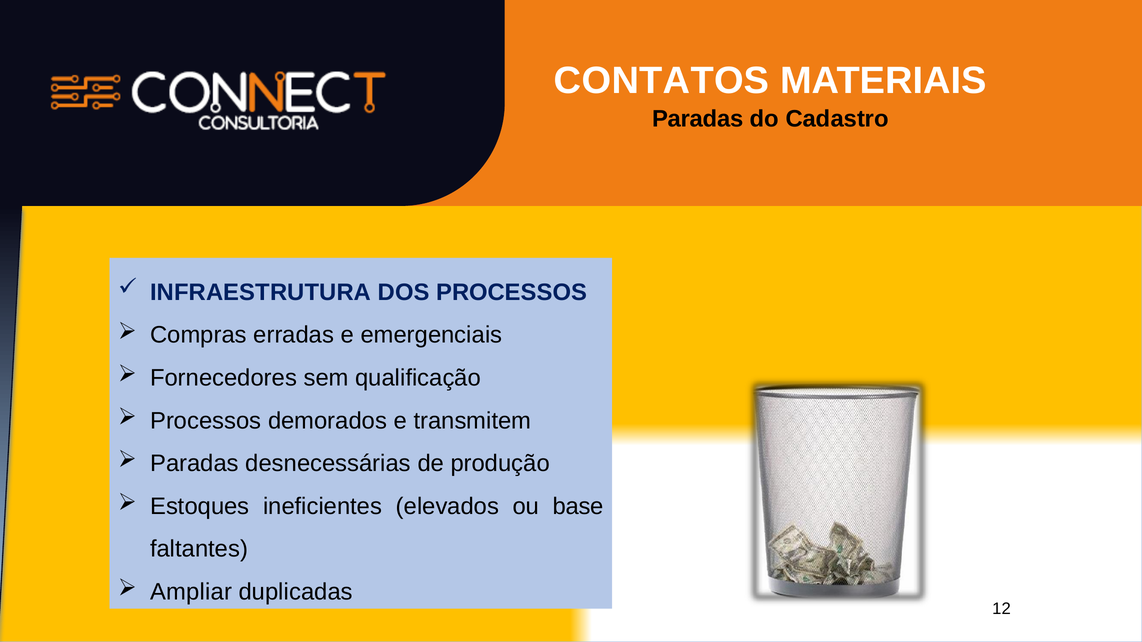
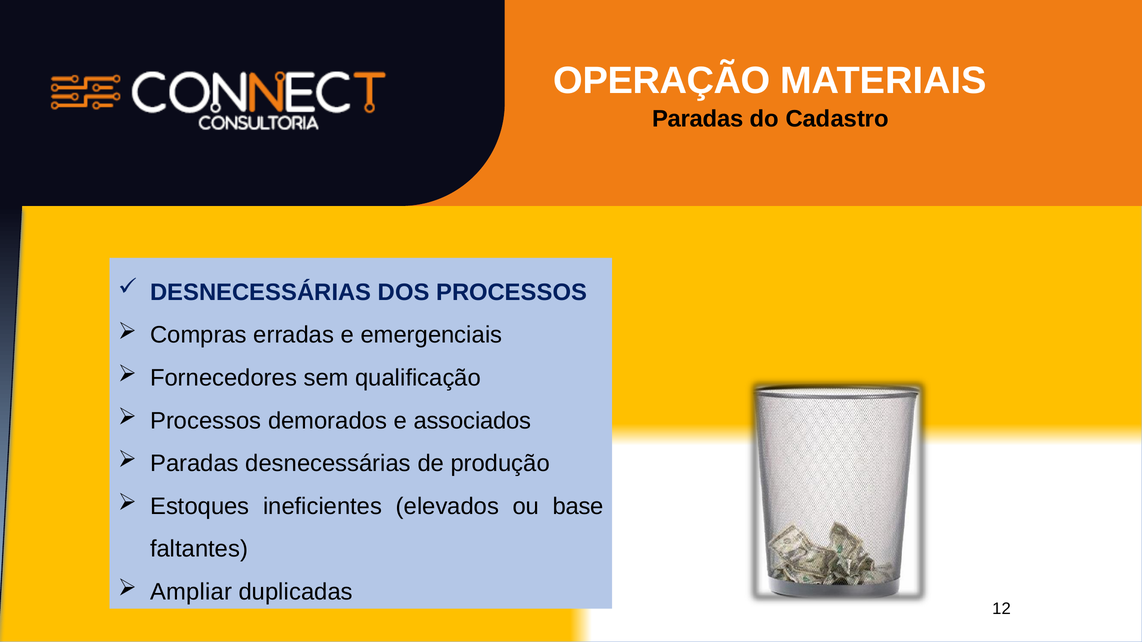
CONTATOS: CONTATOS -> OPERAÇÃO
INFRAESTRUTURA at (261, 292): INFRAESTRUTURA -> DESNECESSÁRIAS
transmitem: transmitem -> associados
